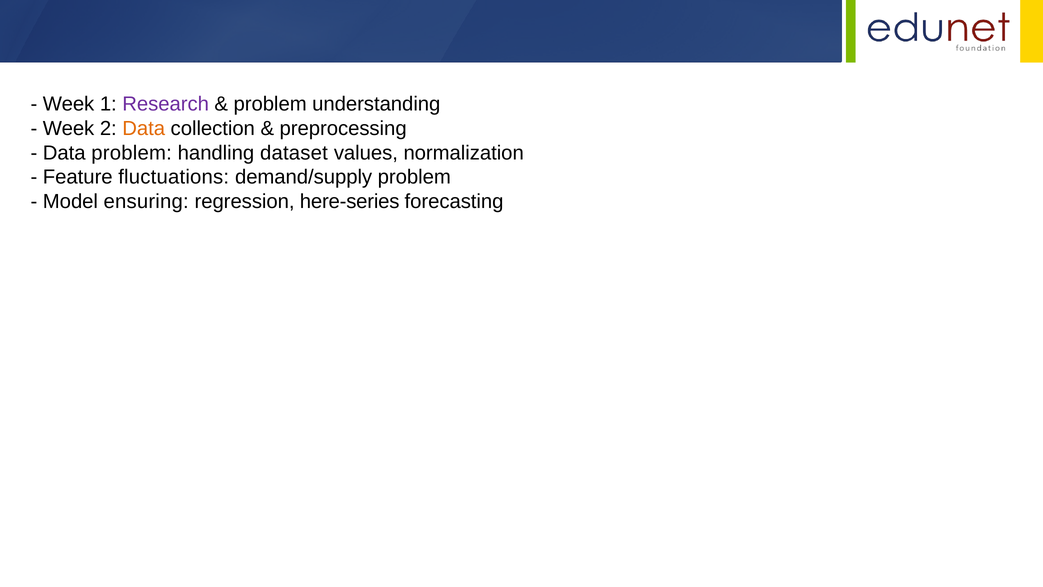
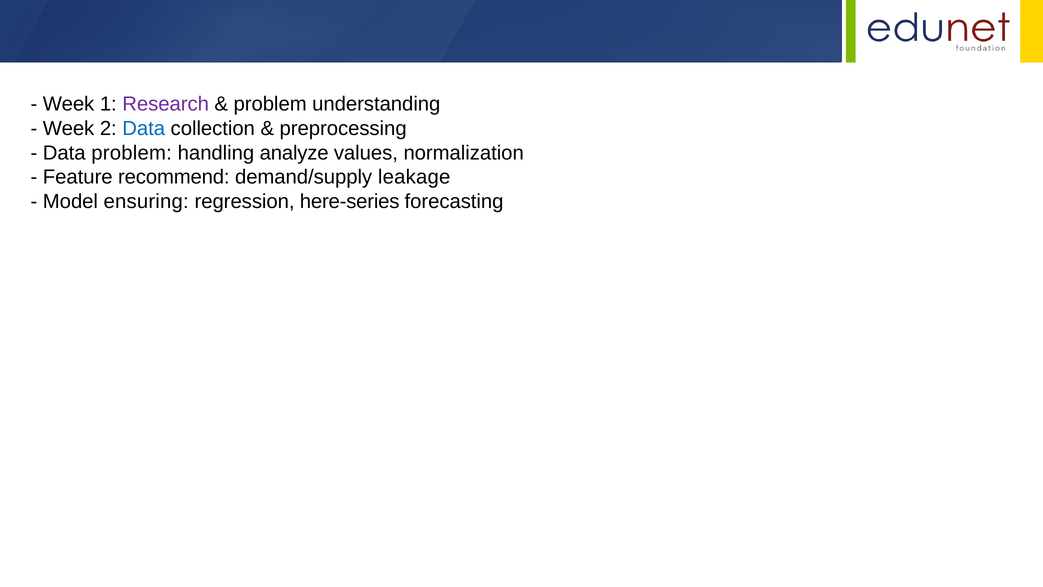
Data at (144, 128) colour: orange -> blue
dataset: dataset -> analyze
fluctuations: fluctuations -> recommend
demand/supply problem: problem -> leakage
